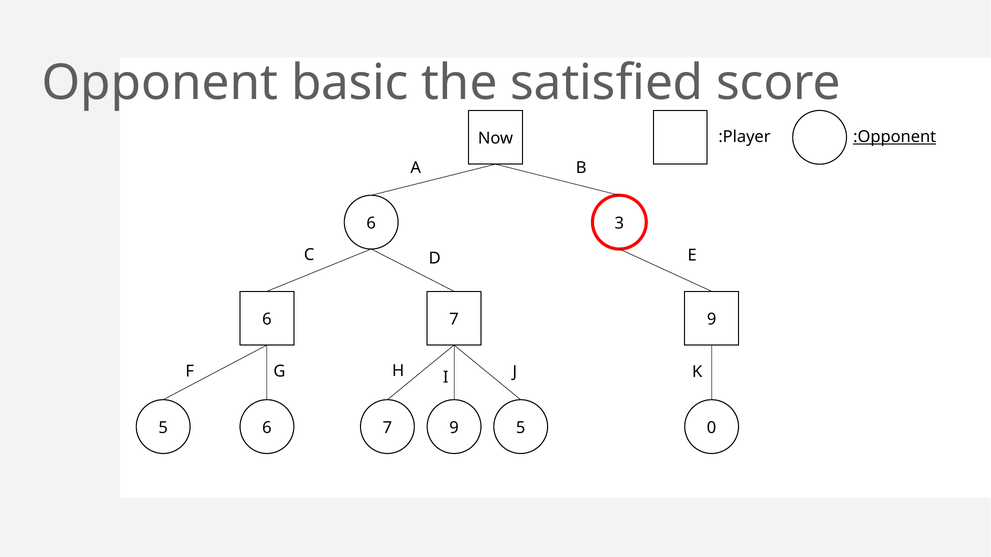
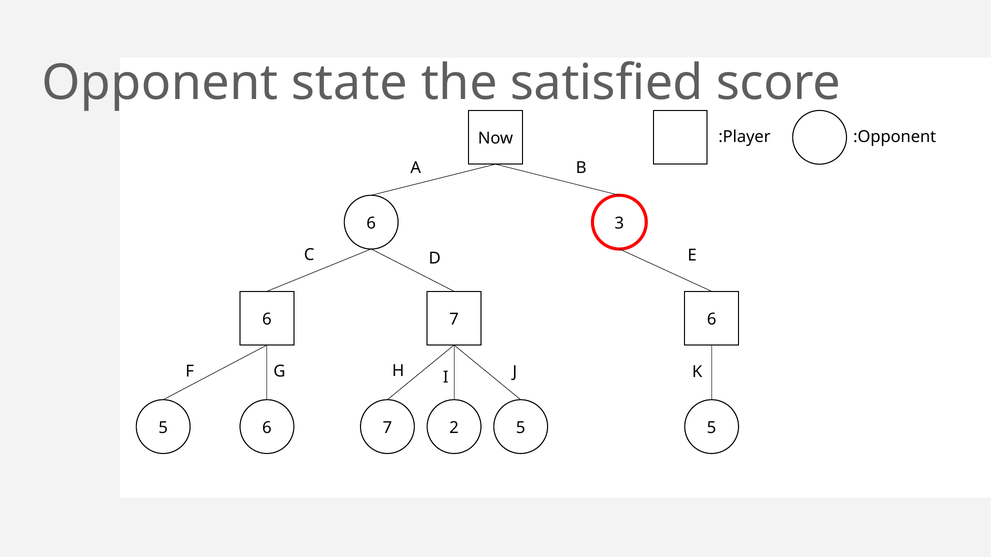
basic: basic -> state
:Opponent underline: present -> none
6 7 9: 9 -> 6
5 7 9: 9 -> 2
5 0: 0 -> 5
